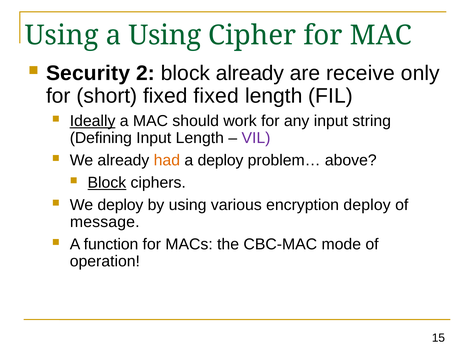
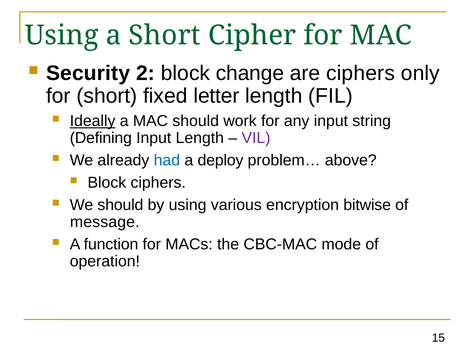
a Using: Using -> Short
block already: already -> change
are receive: receive -> ciphers
fixed fixed: fixed -> letter
had colour: orange -> blue
Block at (107, 183) underline: present -> none
We deploy: deploy -> should
encryption deploy: deploy -> bitwise
